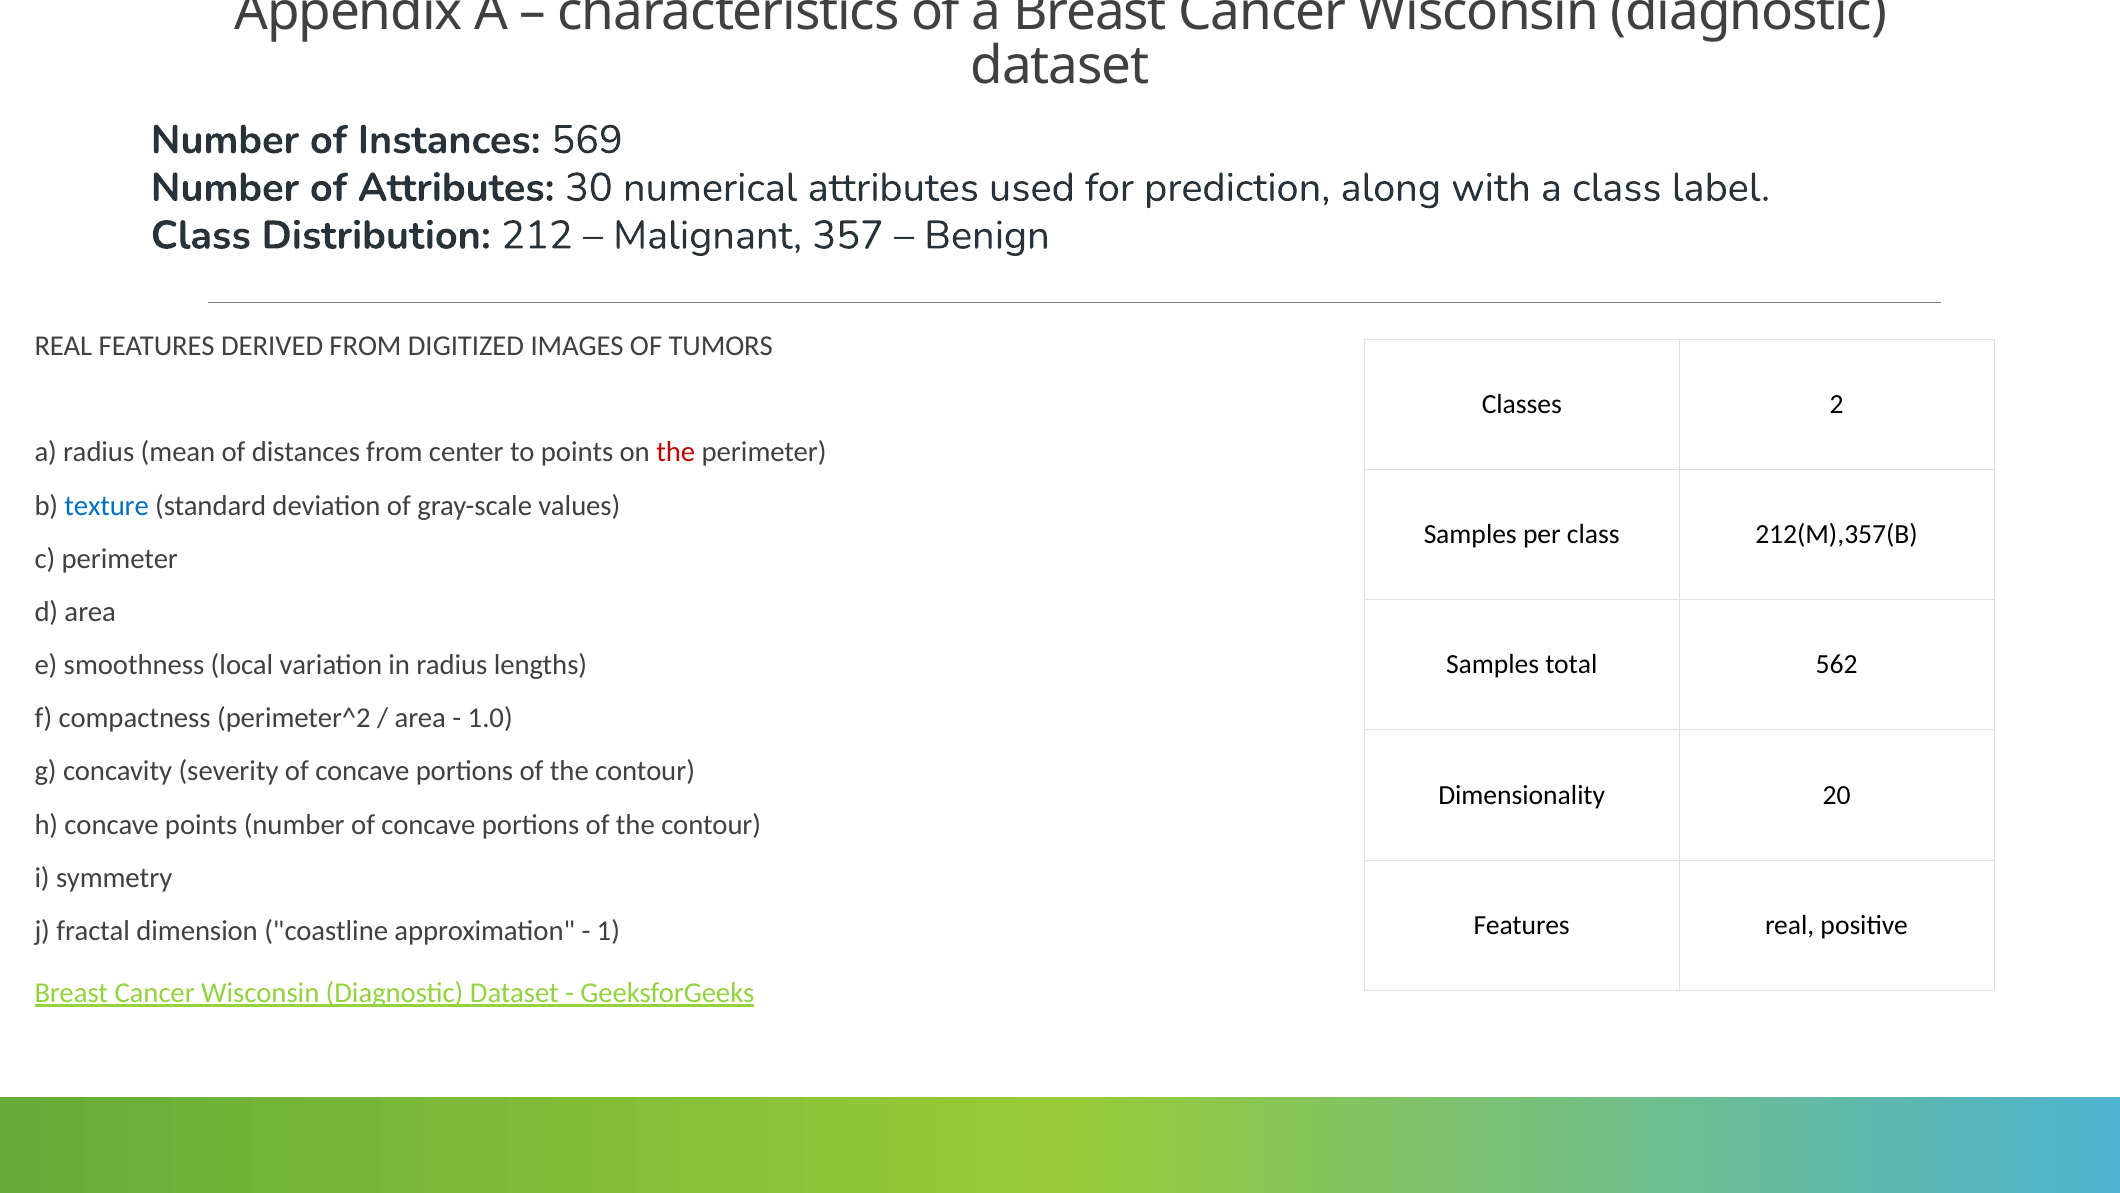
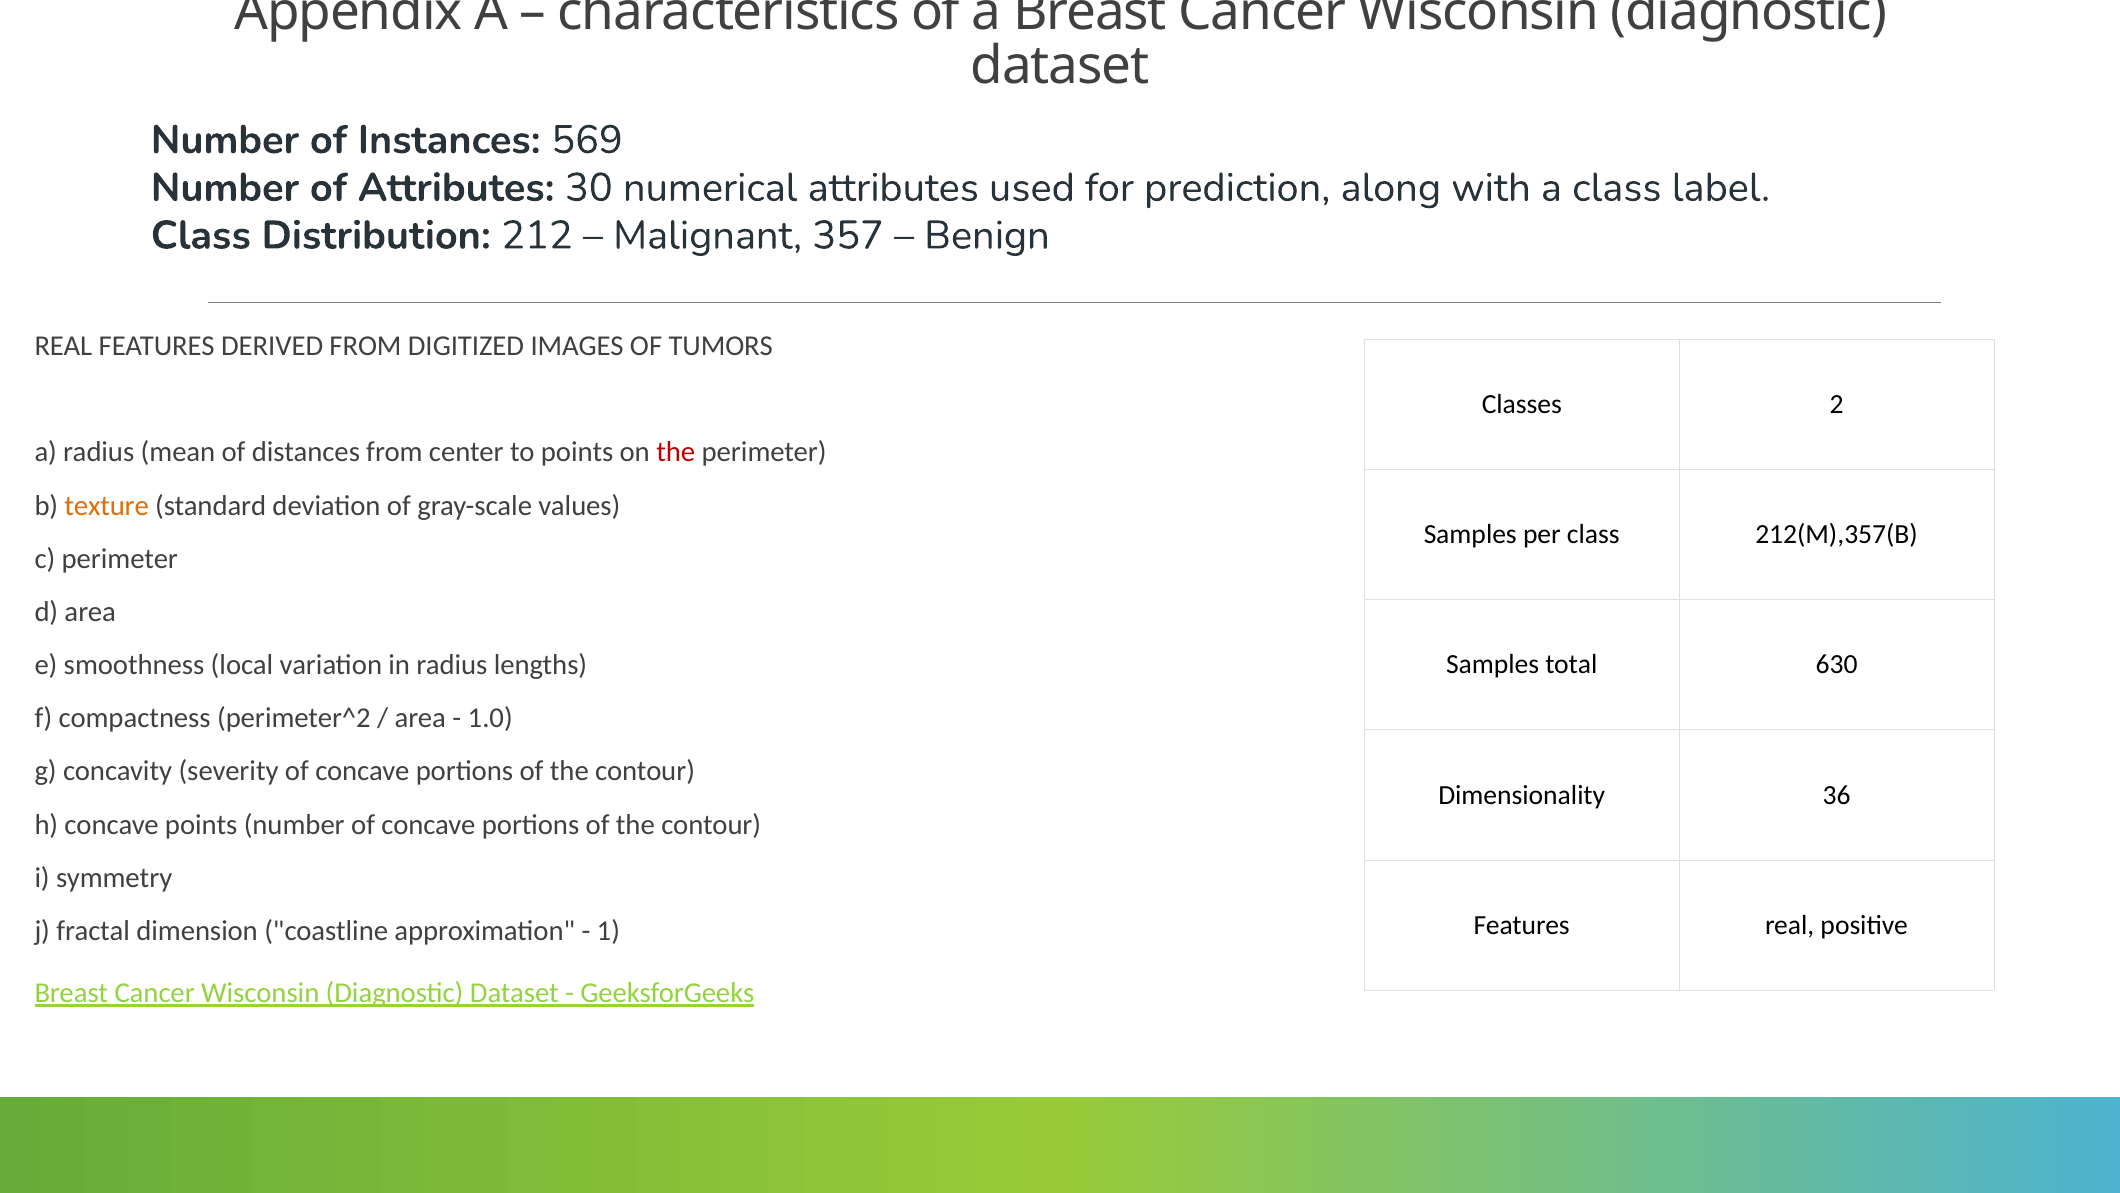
texture colour: blue -> orange
562: 562 -> 630
20: 20 -> 36
